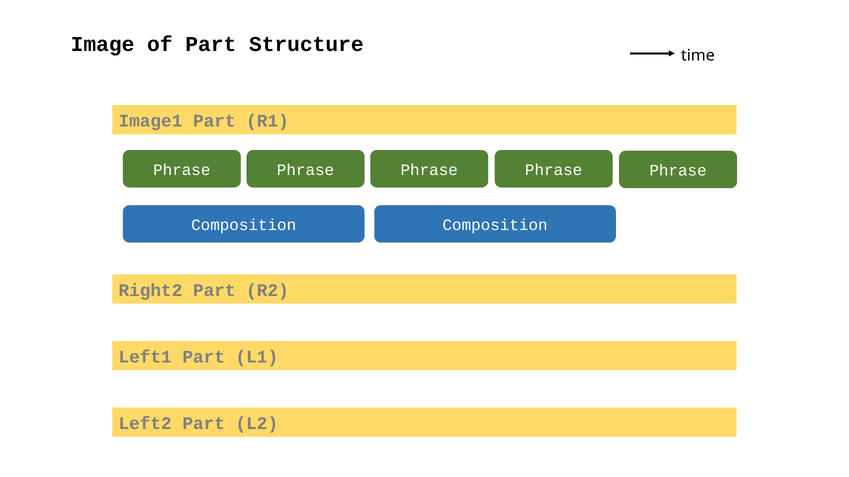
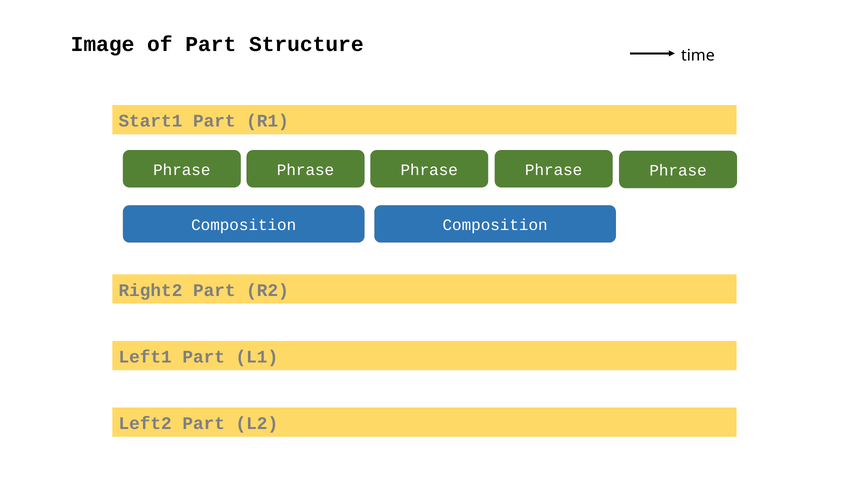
Image1: Image1 -> Start1
